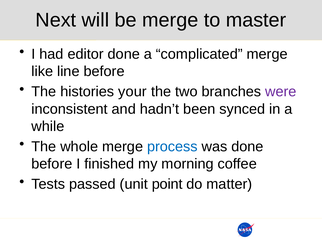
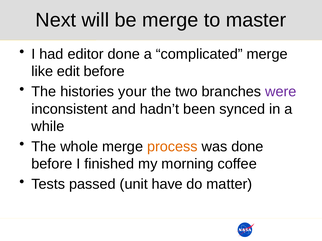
line: line -> edit
process colour: blue -> orange
point: point -> have
